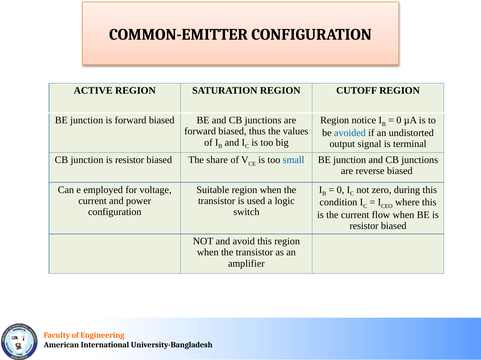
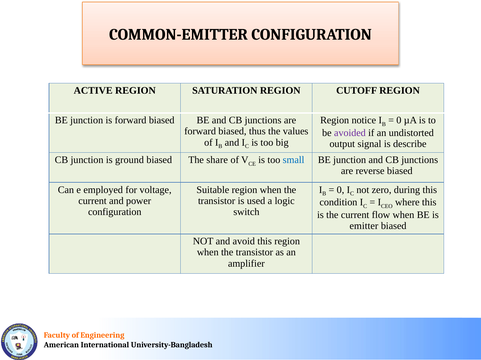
avoided colour: blue -> purple
terminal: terminal -> describe
junction is resistor: resistor -> ground
resistor at (364, 226): resistor -> emitter
